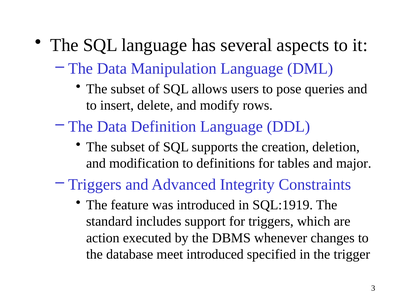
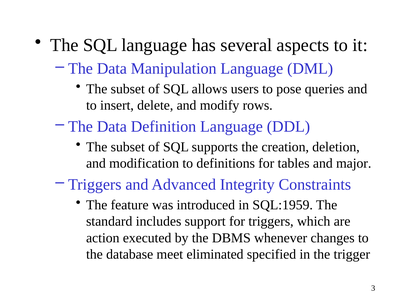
SQL:1919: SQL:1919 -> SQL:1959
meet introduced: introduced -> eliminated
